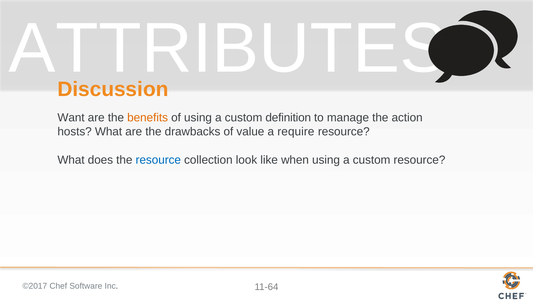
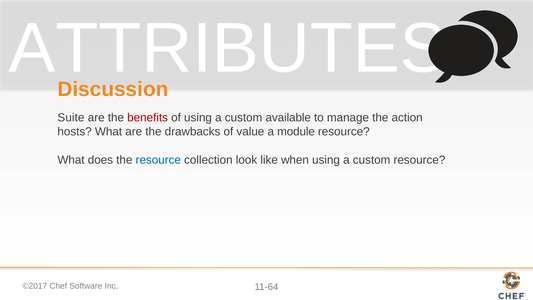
Want: Want -> Suite
benefits colour: orange -> red
definition: definition -> available
require: require -> module
